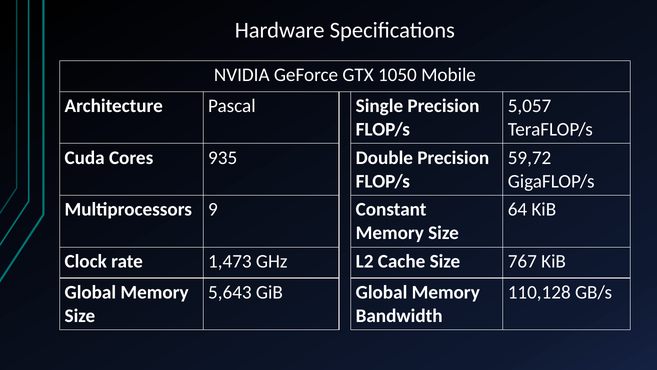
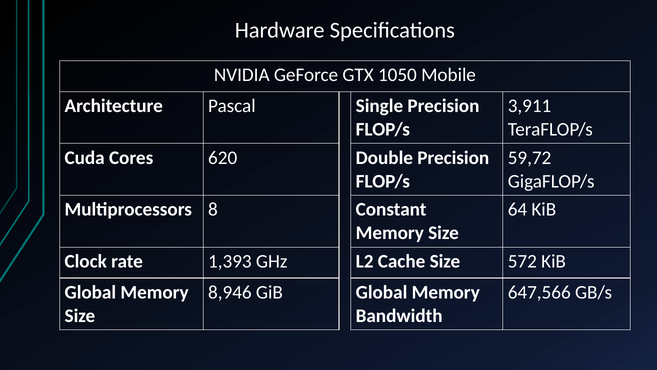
5,057: 5,057 -> 3,911
935: 935 -> 620
9: 9 -> 8
1,473: 1,473 -> 1,393
767: 767 -> 572
5,643: 5,643 -> 8,946
110,128: 110,128 -> 647,566
